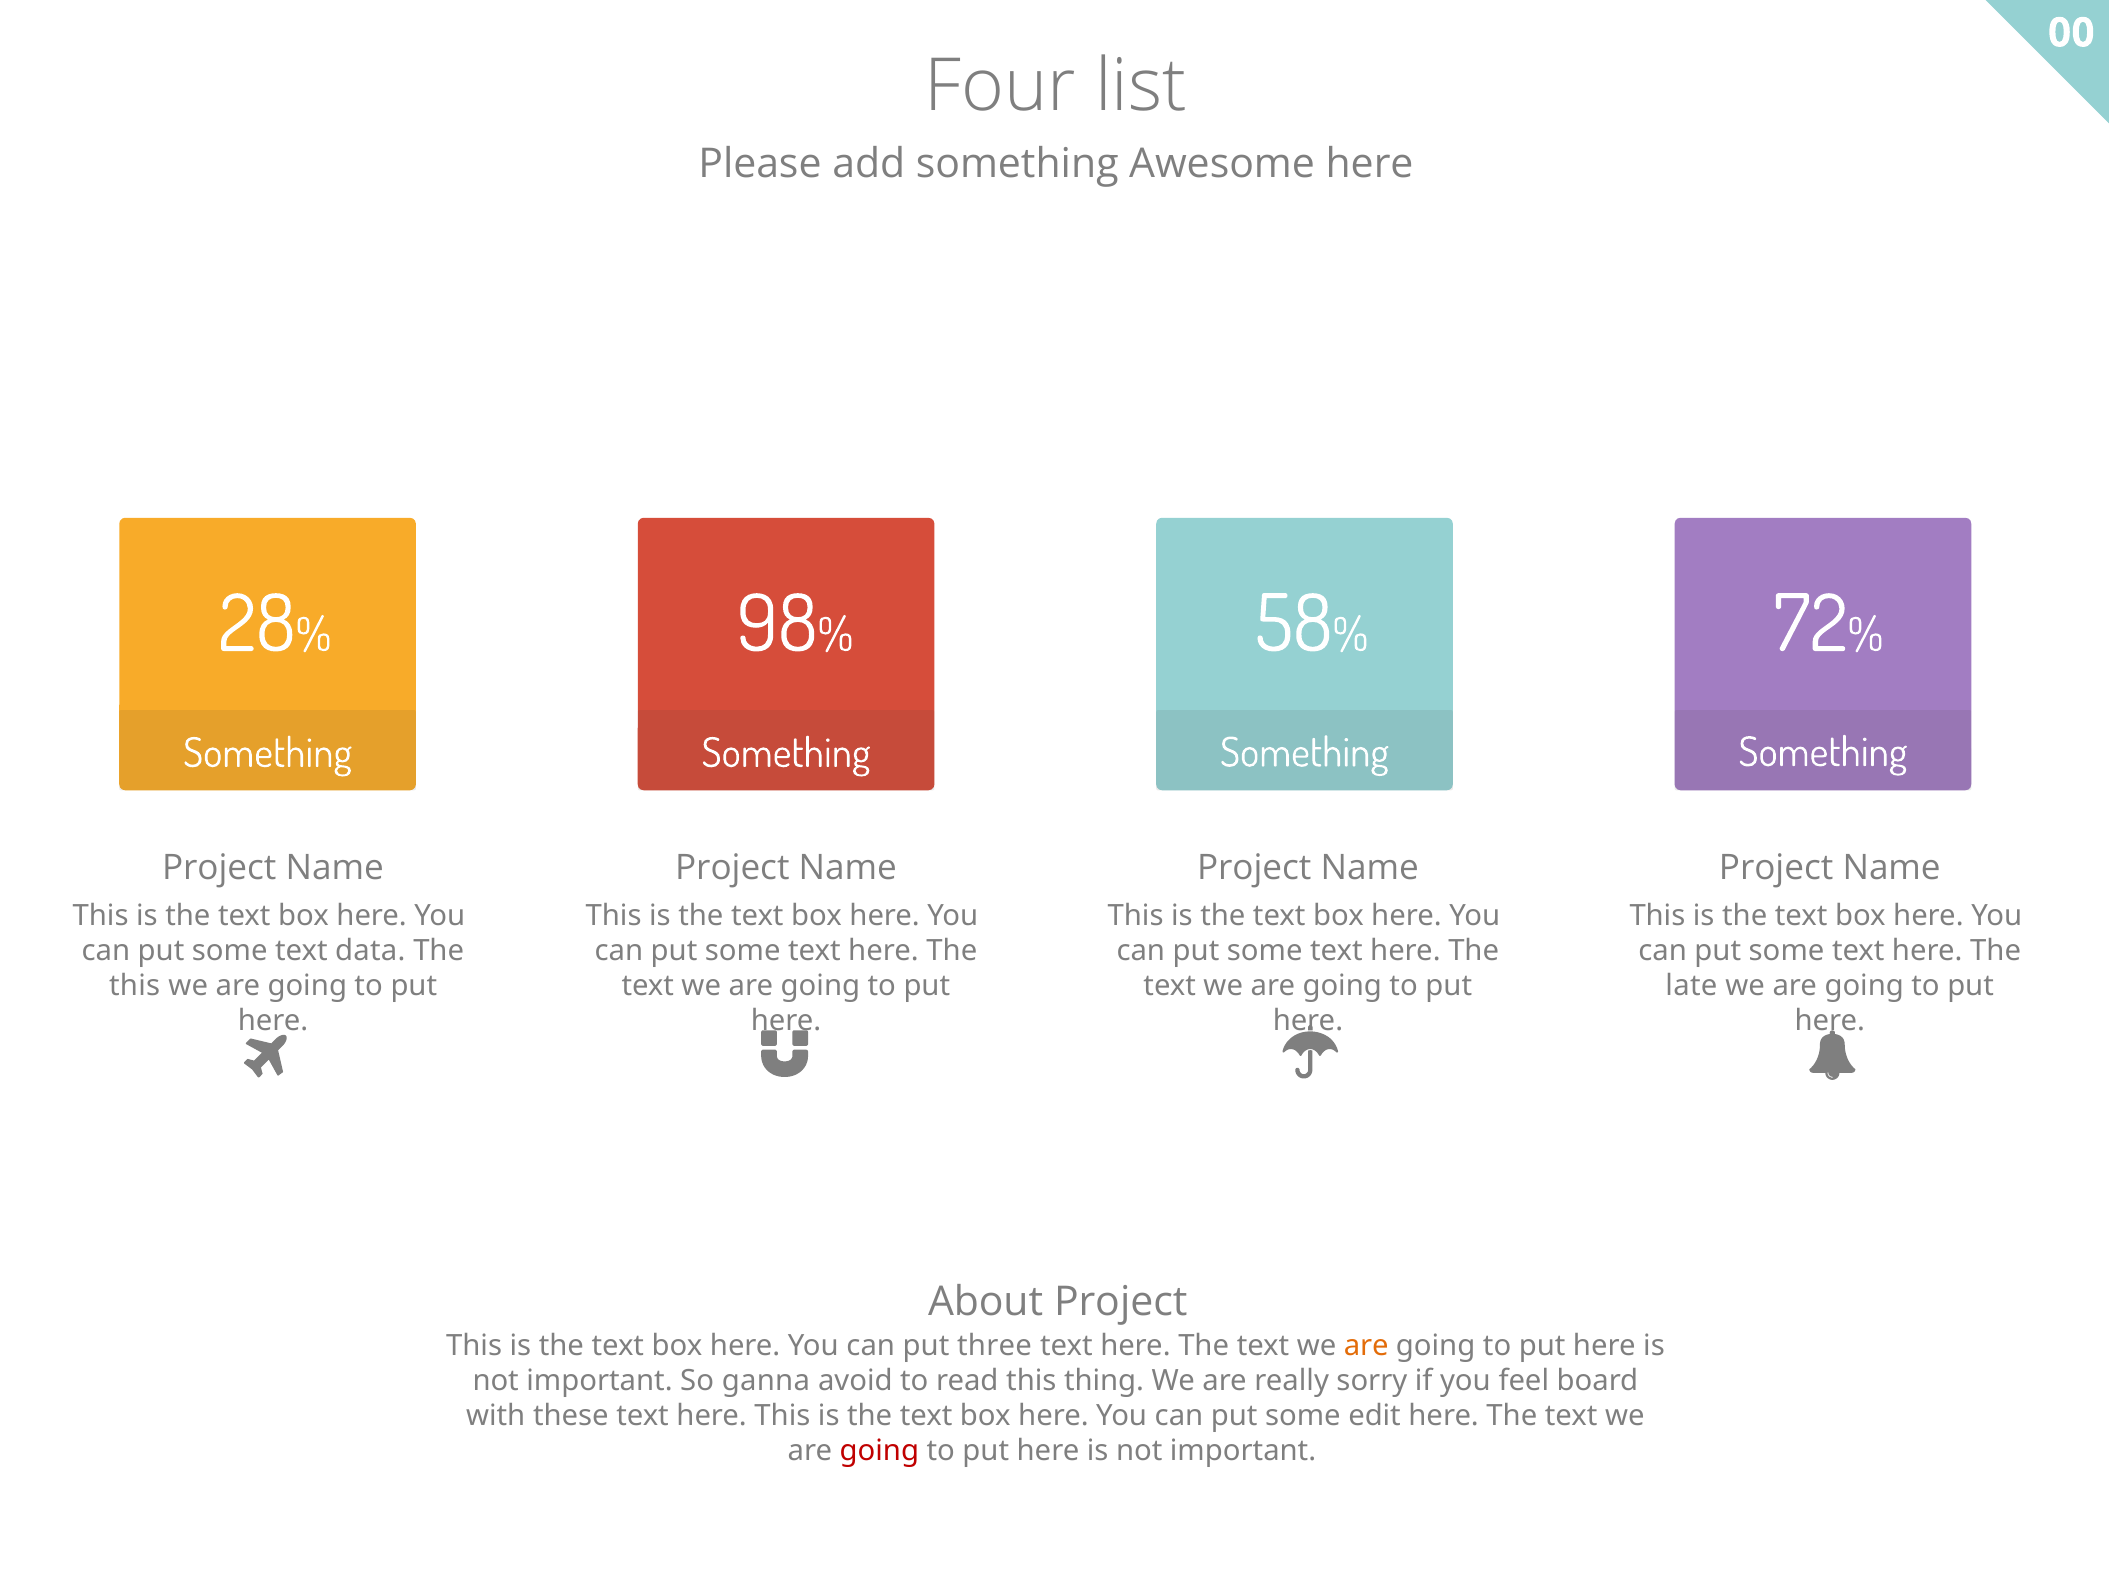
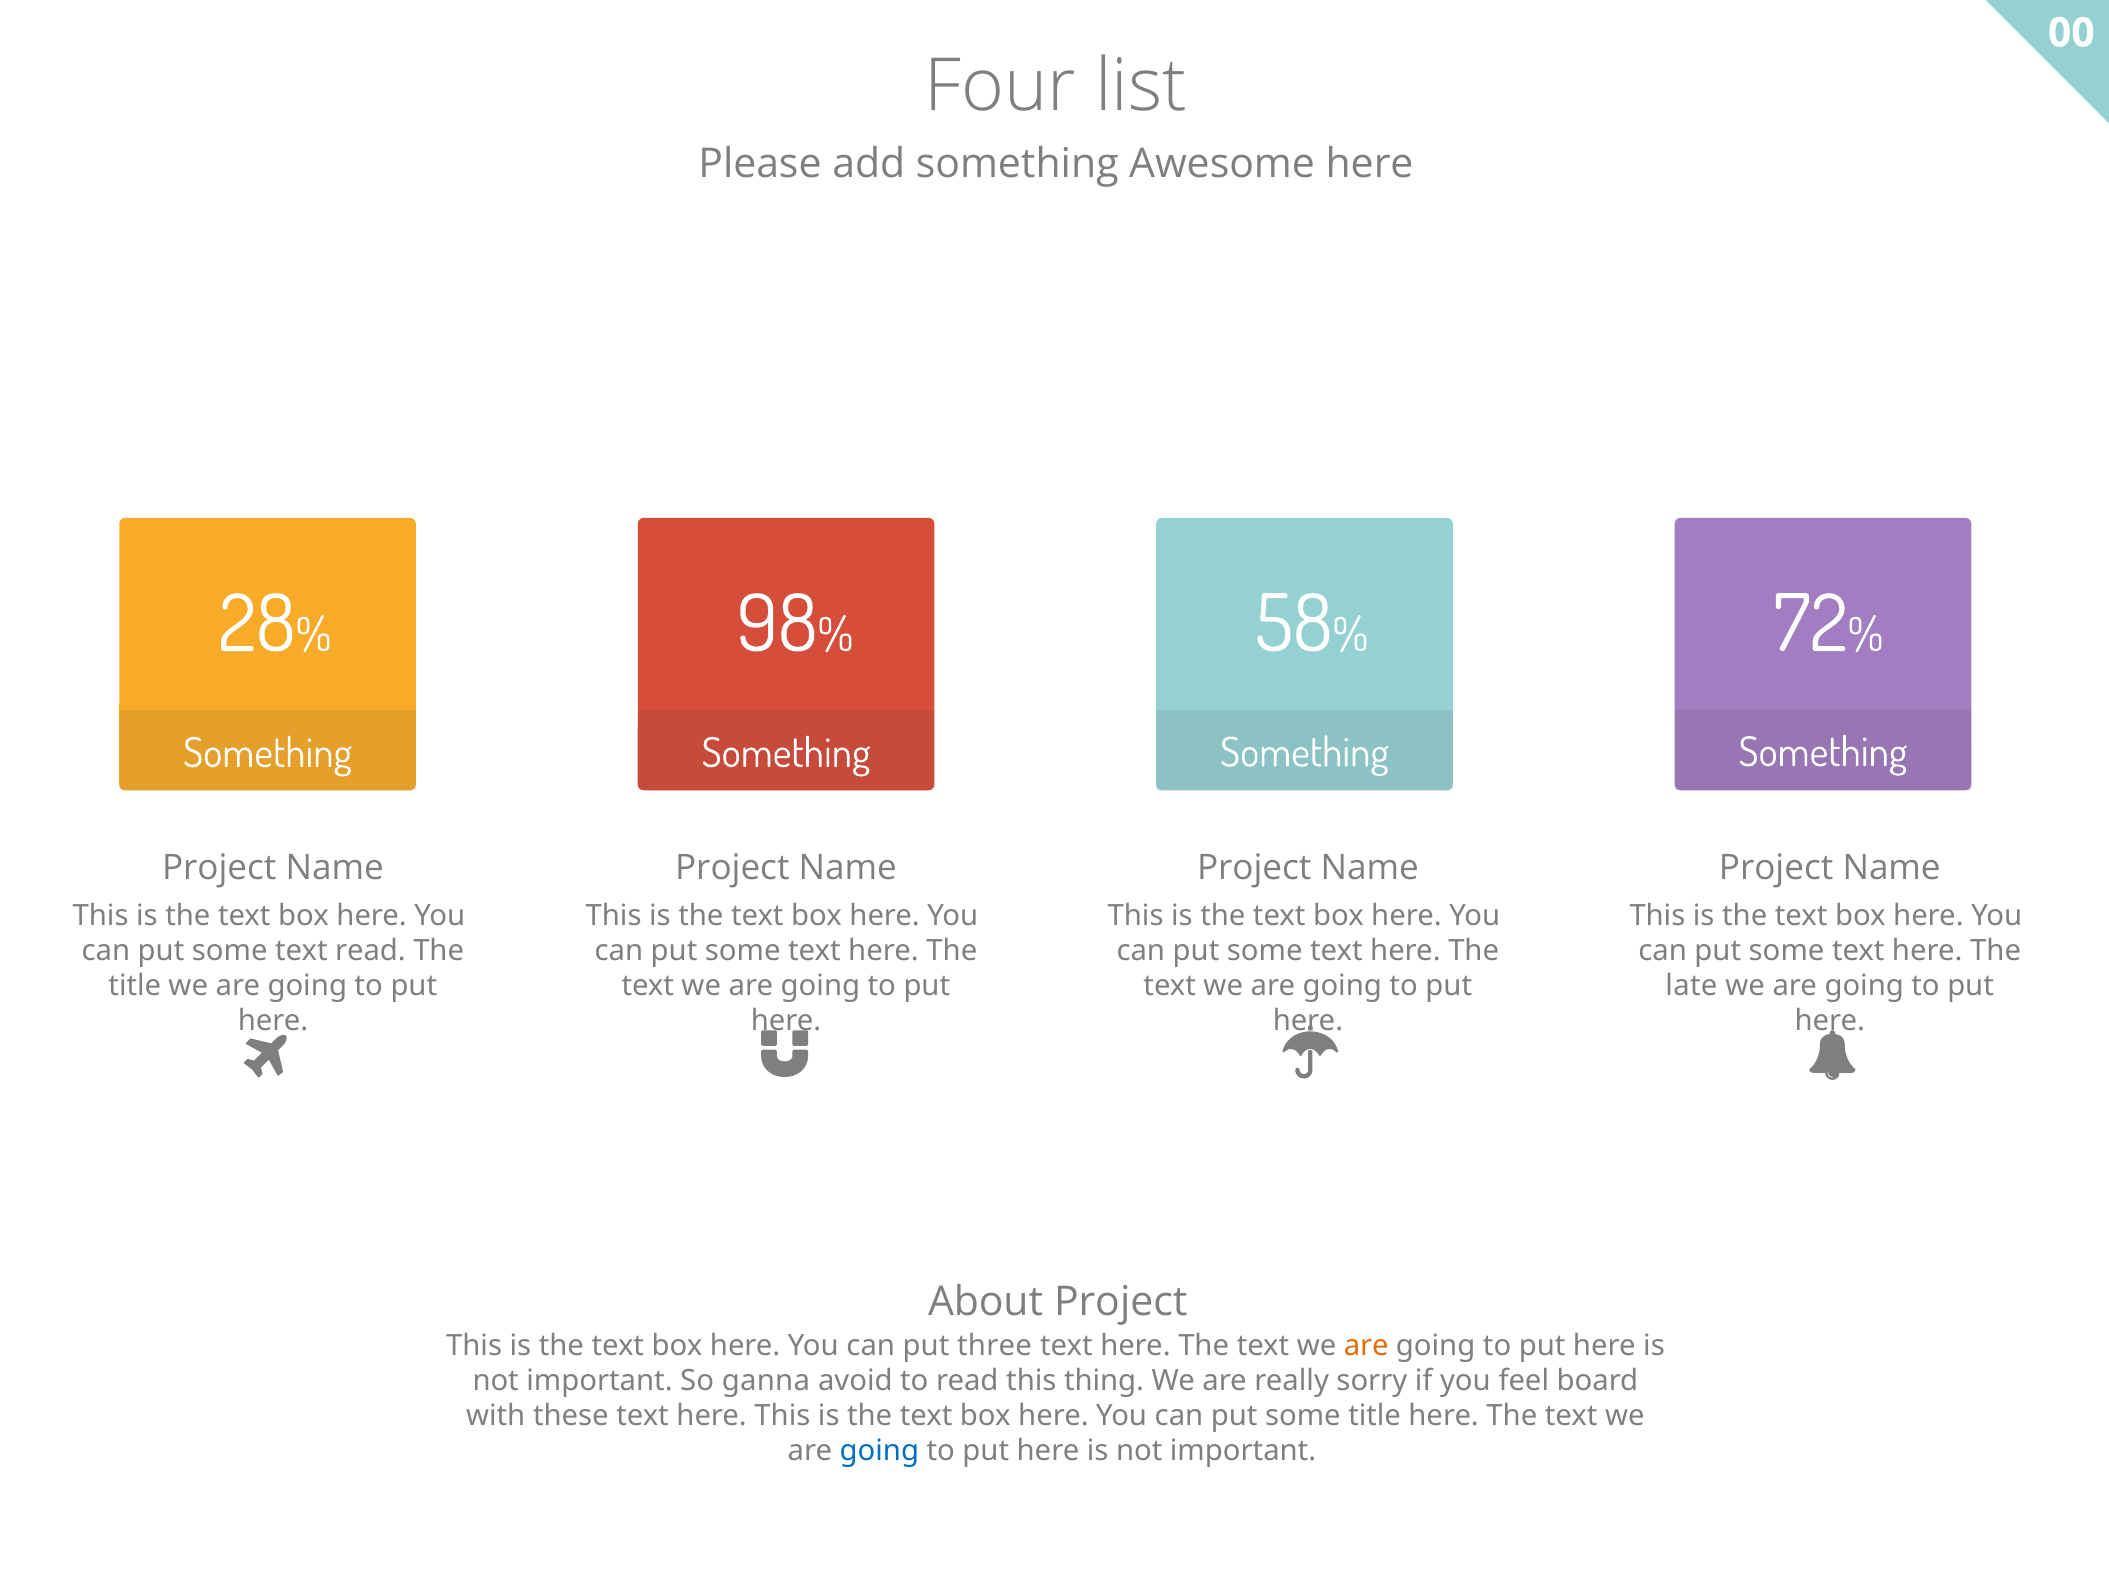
text data: data -> read
this at (135, 986): this -> title
some edit: edit -> title
going at (879, 1451) colour: red -> blue
